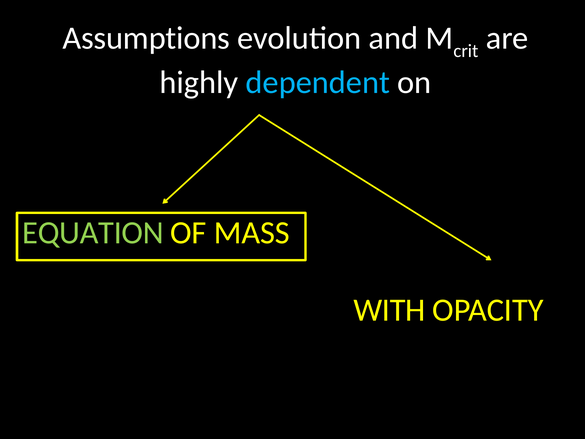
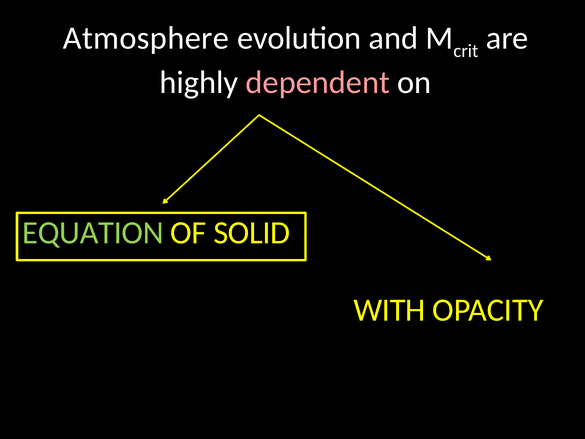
Assumptions: Assumptions -> Atmosphere
dependent colour: light blue -> pink
MASS: MASS -> SOLID
